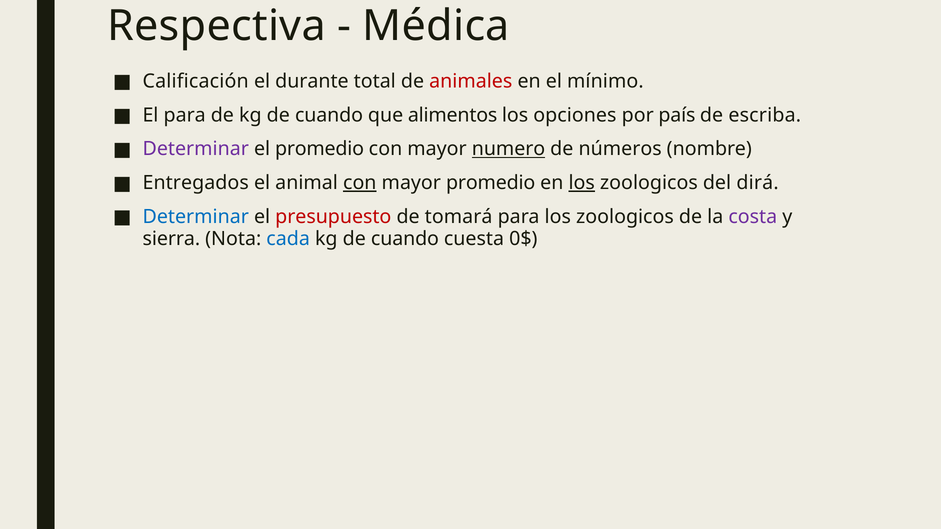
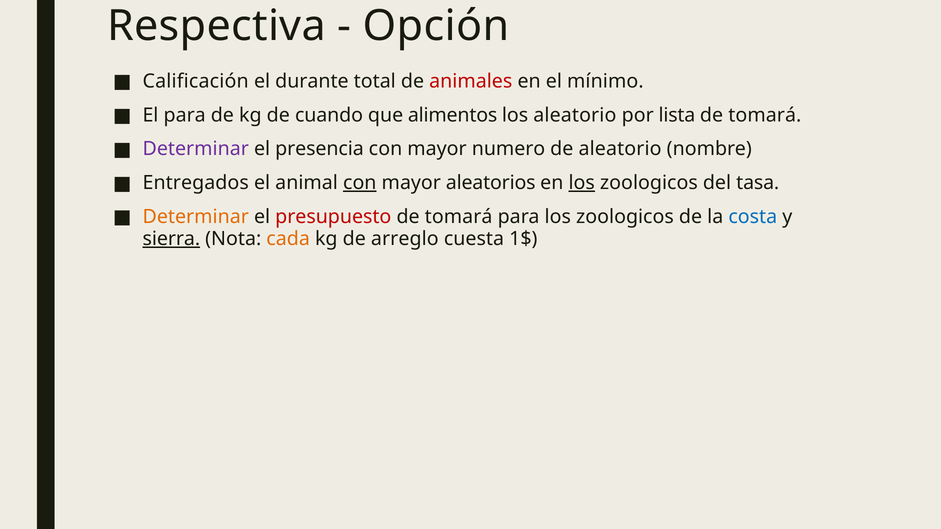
Médica: Médica -> Opción
los opciones: opciones -> aleatorio
país: país -> lista
escriba at (765, 115): escriba -> tomará
el promedio: promedio -> presencia
numero underline: present -> none
de números: números -> aleatorio
mayor promedio: promedio -> aleatorios
dirá: dirá -> tasa
Determinar at (196, 217) colour: blue -> orange
costa colour: purple -> blue
sierra underline: none -> present
cada colour: blue -> orange
cuando at (405, 239): cuando -> arreglo
0$: 0$ -> 1$
